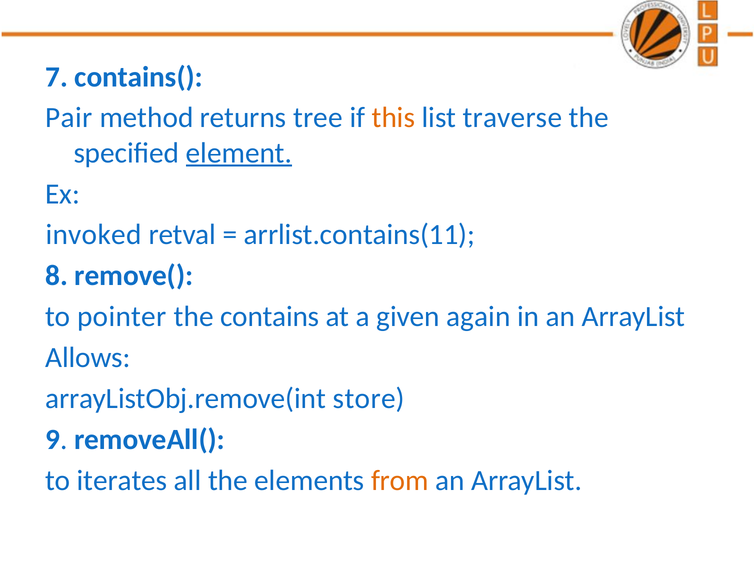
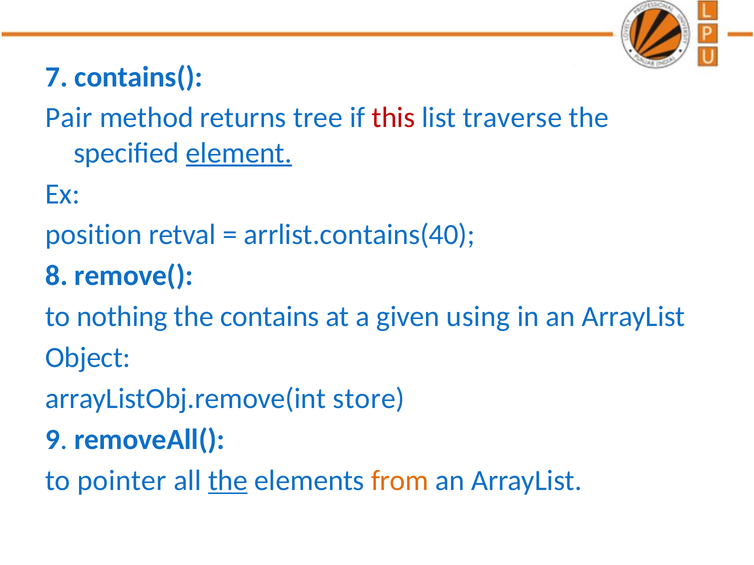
this colour: orange -> red
invoked: invoked -> position
arrlist.contains(11: arrlist.contains(11 -> arrlist.contains(40
pointer: pointer -> nothing
again: again -> using
Allows: Allows -> Object
iterates: iterates -> pointer
the at (228, 481) underline: none -> present
